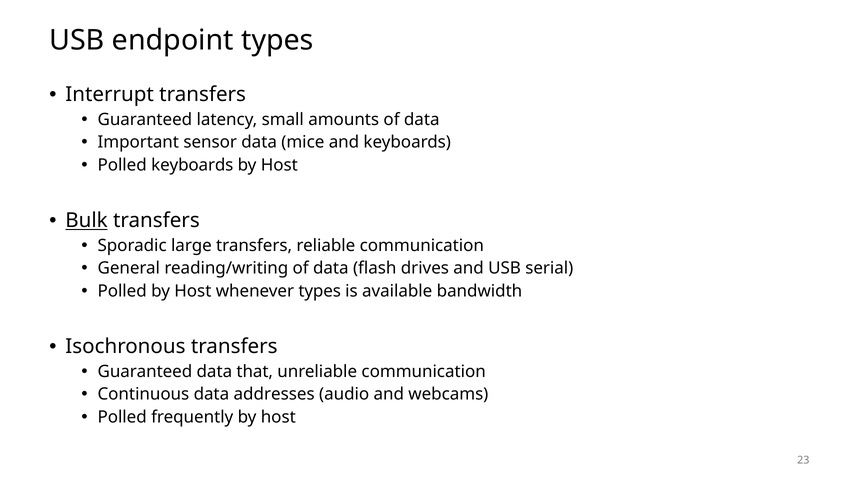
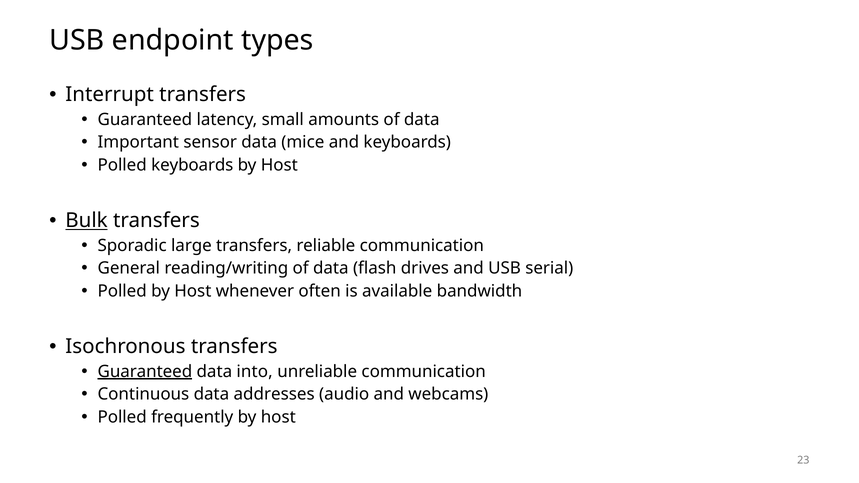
whenever types: types -> often
Guaranteed at (145, 372) underline: none -> present
that: that -> into
